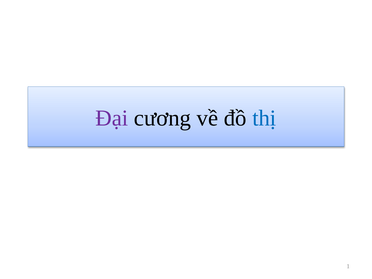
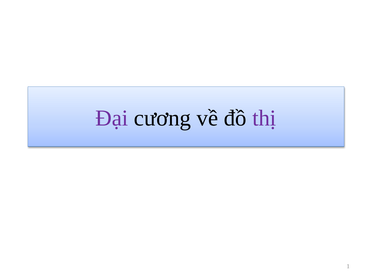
thị colour: blue -> purple
